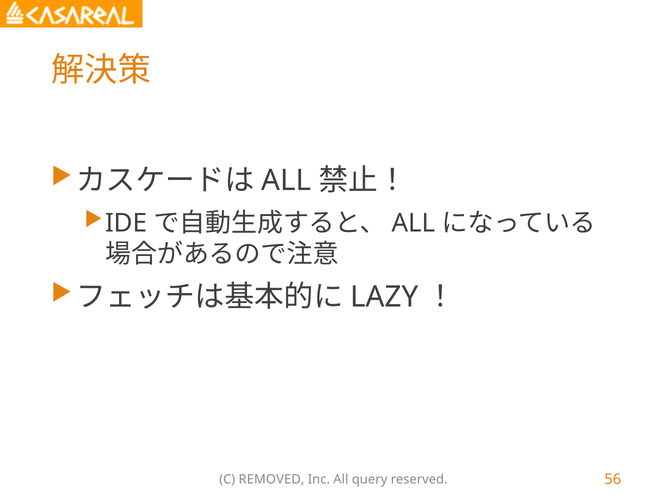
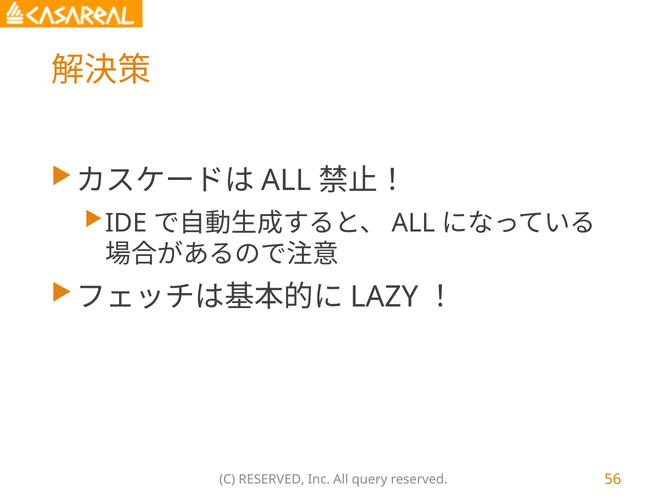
C REMOVED: REMOVED -> RESERVED
